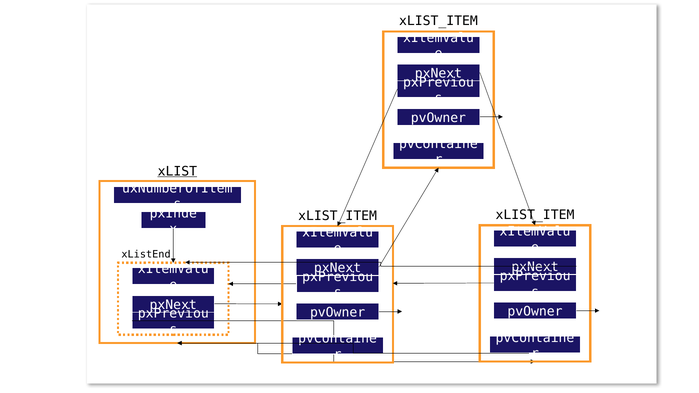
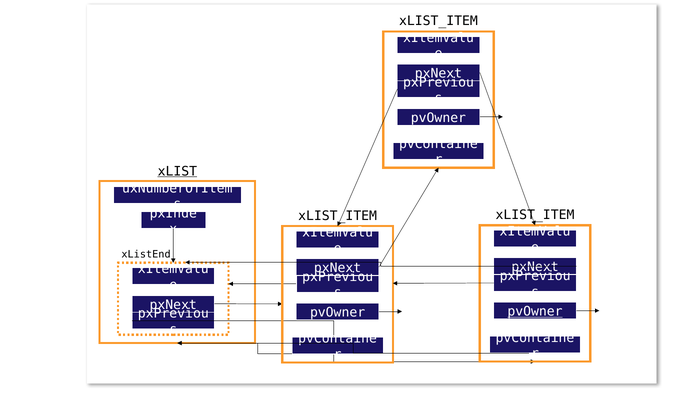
pvOwner at (535, 312) underline: none -> present
